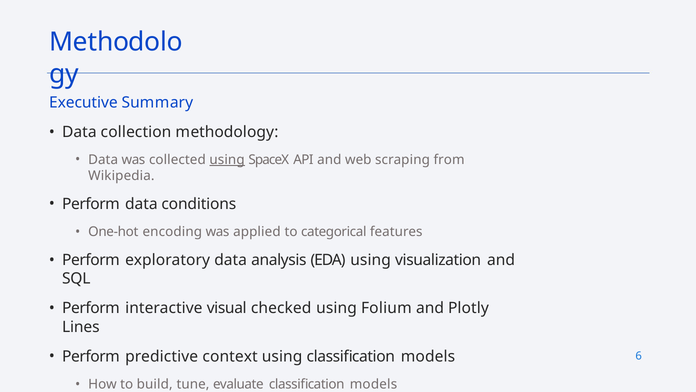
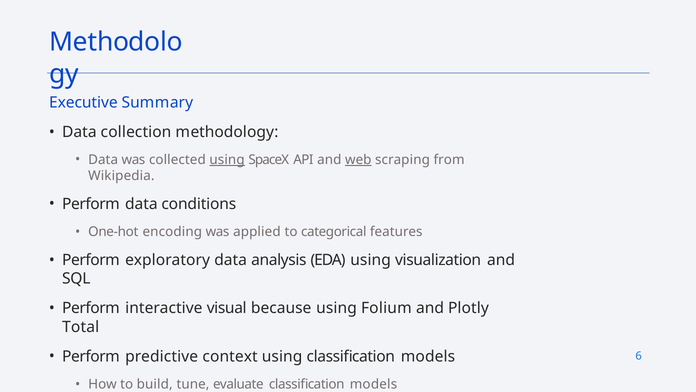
web underline: none -> present
checked: checked -> because
Lines: Lines -> Total
